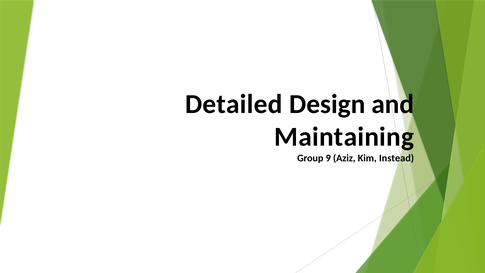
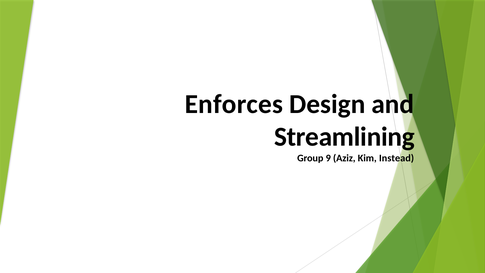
Detailed: Detailed -> Enforces
Maintaining: Maintaining -> Streamlining
